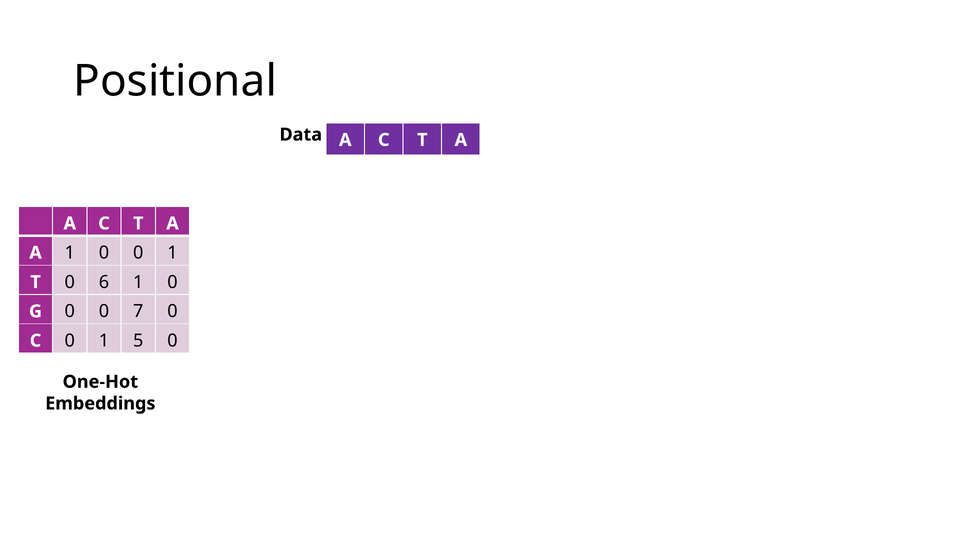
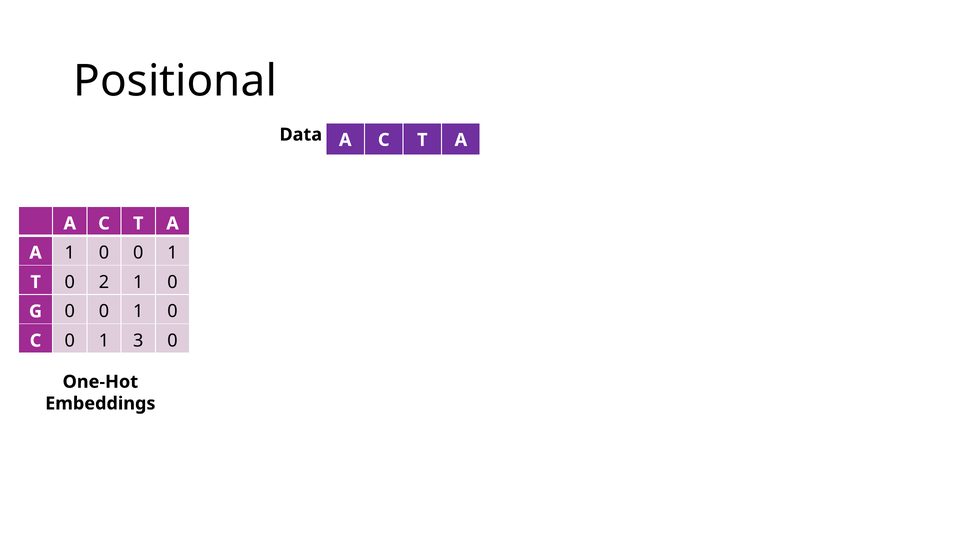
6: 6 -> 2
7 at (138, 312): 7 -> 1
5: 5 -> 3
